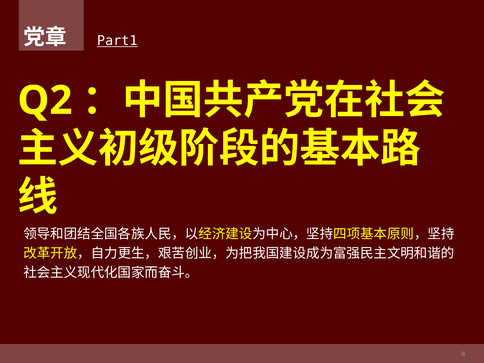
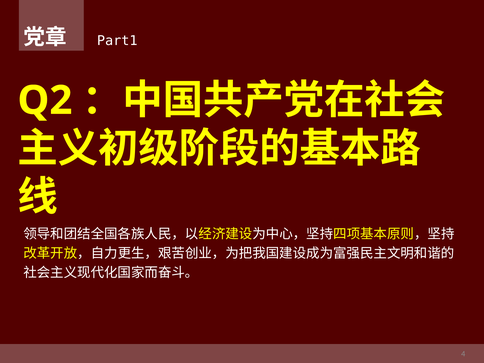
Part1 underline: present -> none
